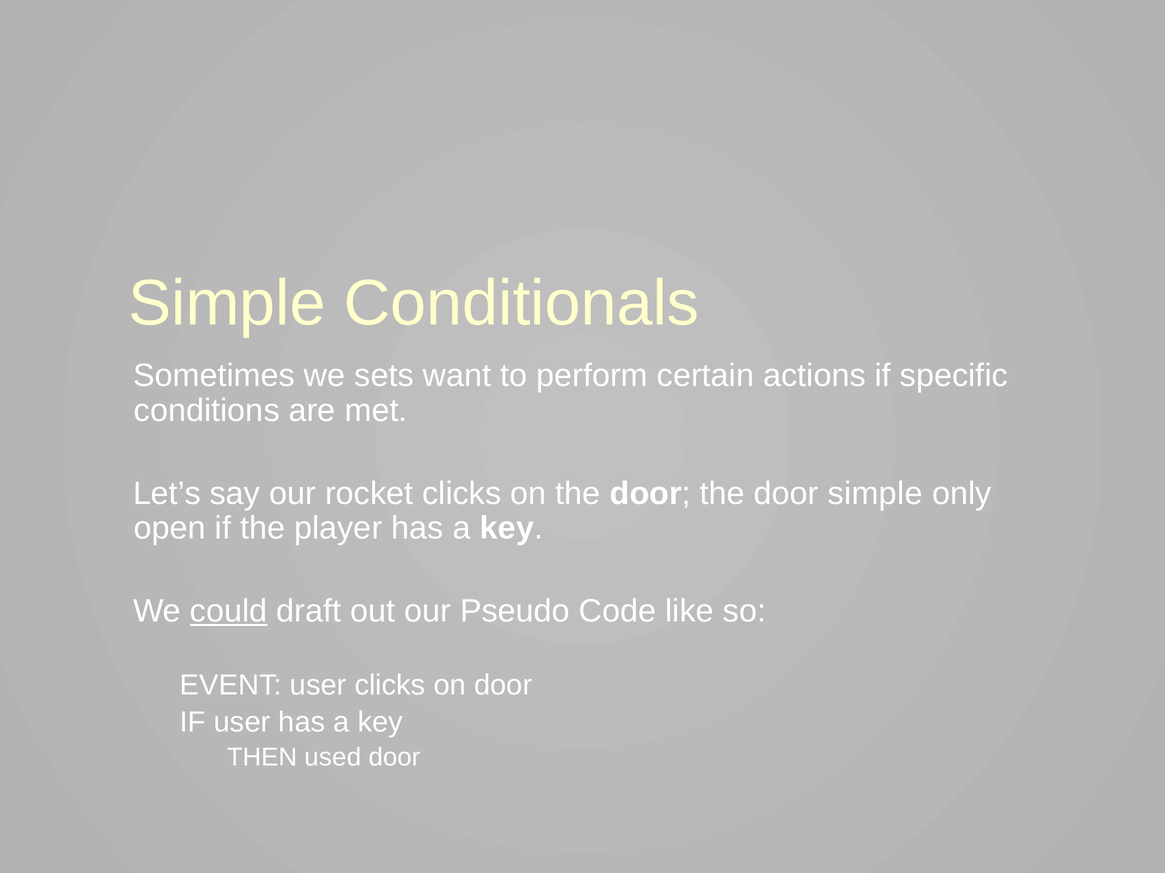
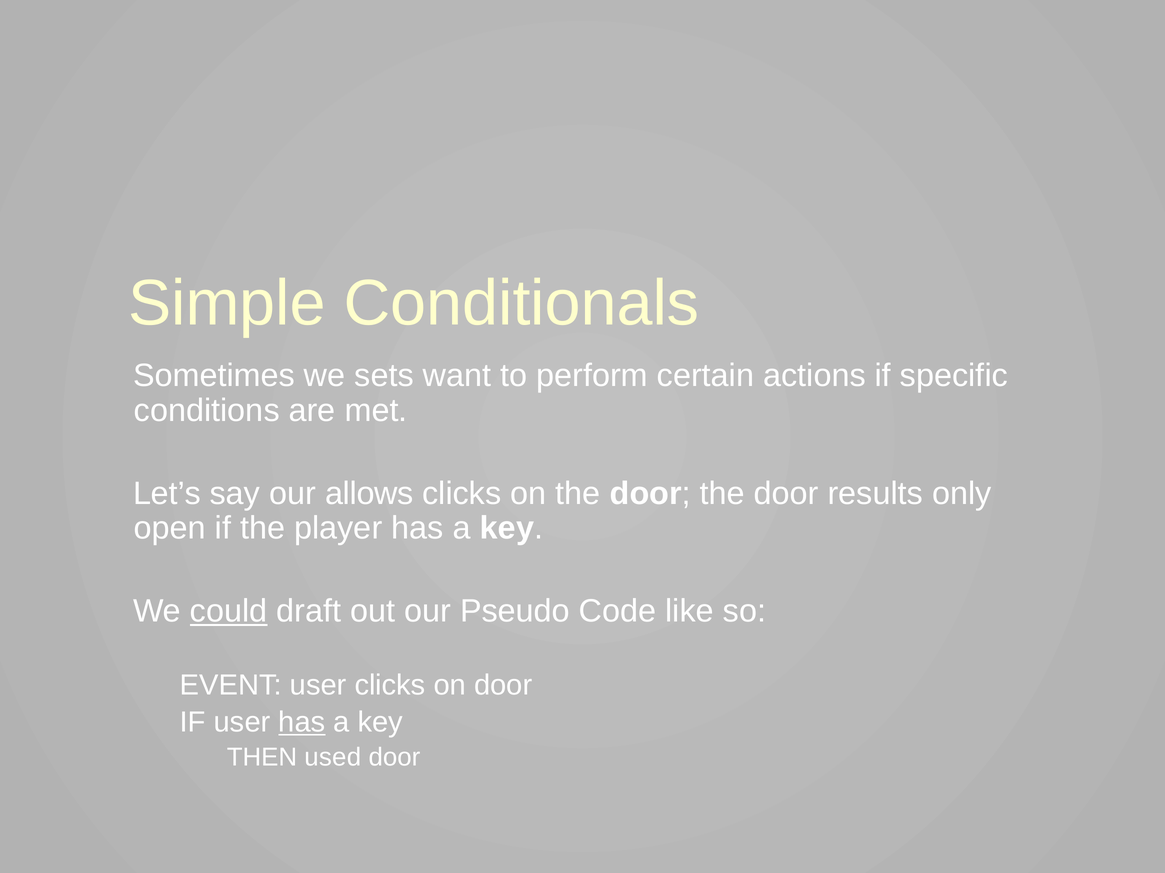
rocket: rocket -> allows
door simple: simple -> results
has at (302, 723) underline: none -> present
